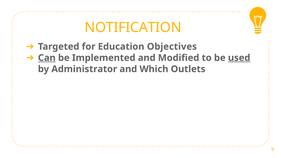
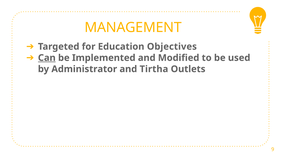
NOTIFICATION: NOTIFICATION -> MANAGEMENT
used underline: present -> none
Which: Which -> Tirtha
